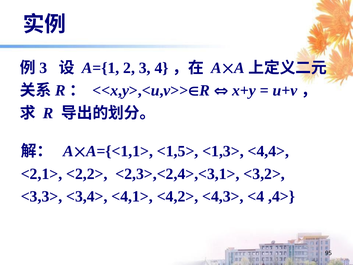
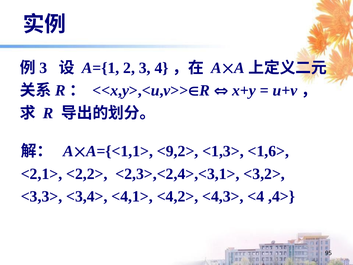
<1,5>: <1,5> -> <9,2>
<4,4>: <4,4> -> <1,6>
